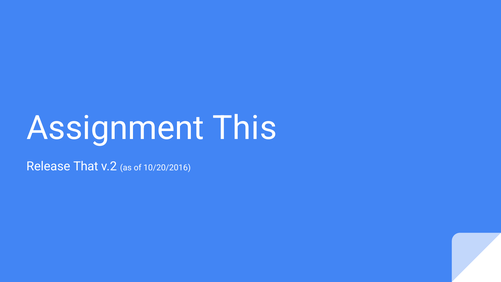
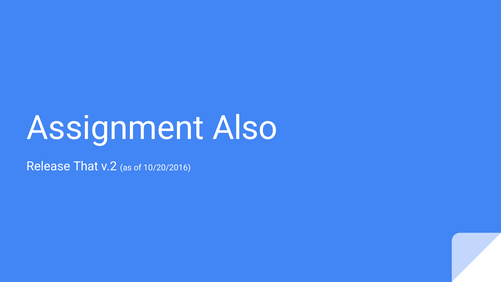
This: This -> Also
